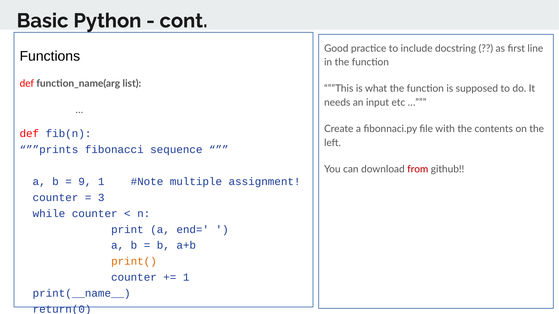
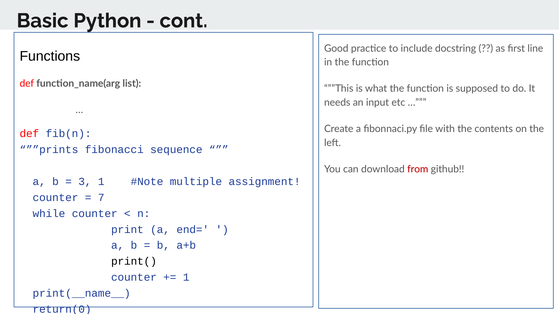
9: 9 -> 3
3: 3 -> 7
print( colour: orange -> black
